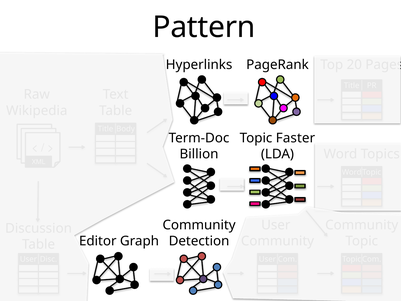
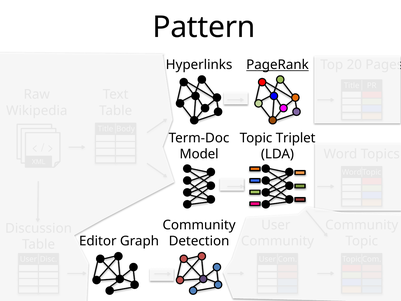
PageRank underline: none -> present
Faster: Faster -> Triplet
Billion: Billion -> Model
